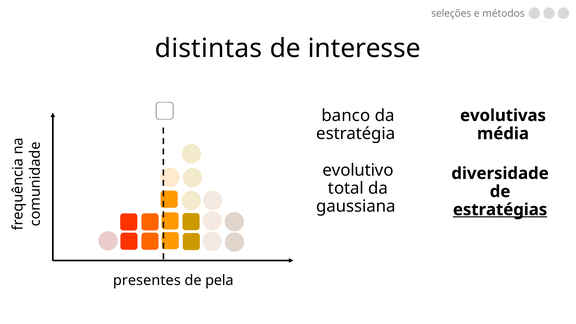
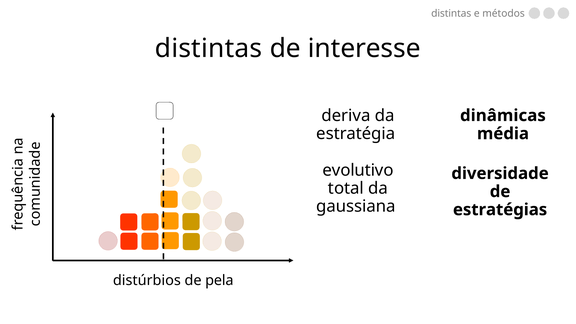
seleções at (451, 13): seleções -> distintas
banco: banco -> deriva
evolutivas: evolutivas -> dinâmicas
estratégias underline: present -> none
presentes: presentes -> distúrbios
